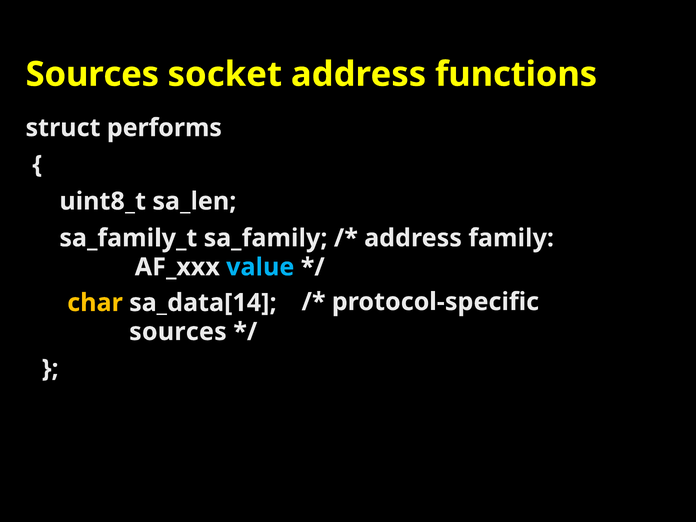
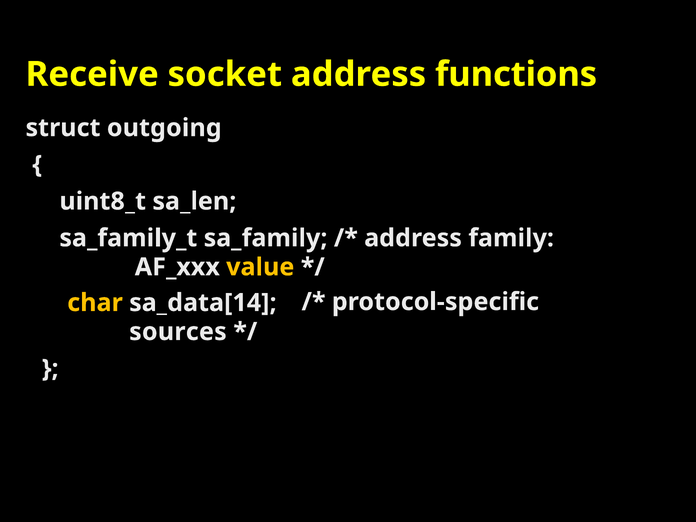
Sources at (92, 74): Sources -> Receive
performs: performs -> outgoing
value colour: light blue -> yellow
